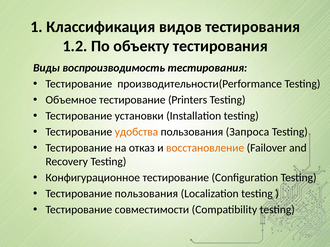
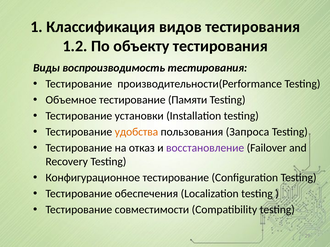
Printers: Printers -> Памяти
восстановление colour: orange -> purple
Тестирование пользования: пользования -> обеспечения
